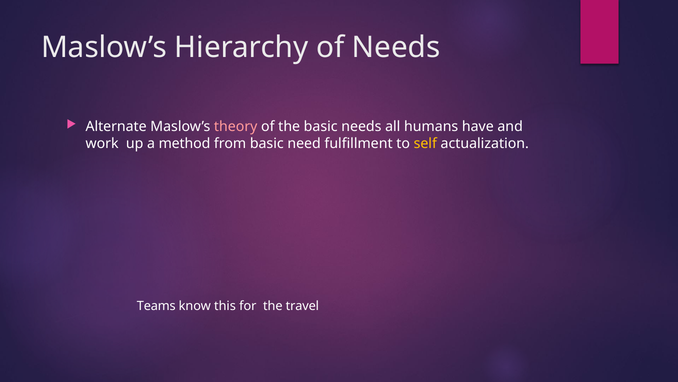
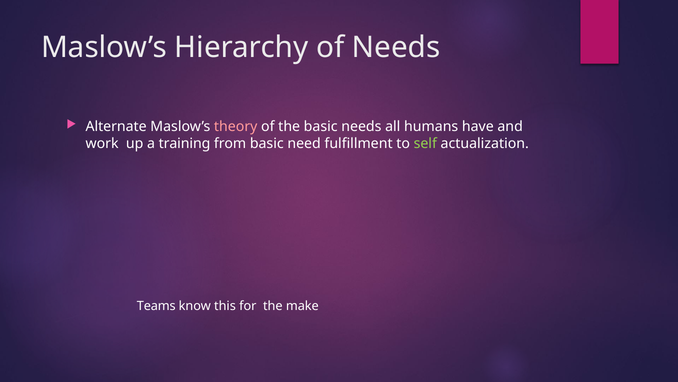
method: method -> training
self colour: yellow -> light green
travel: travel -> make
